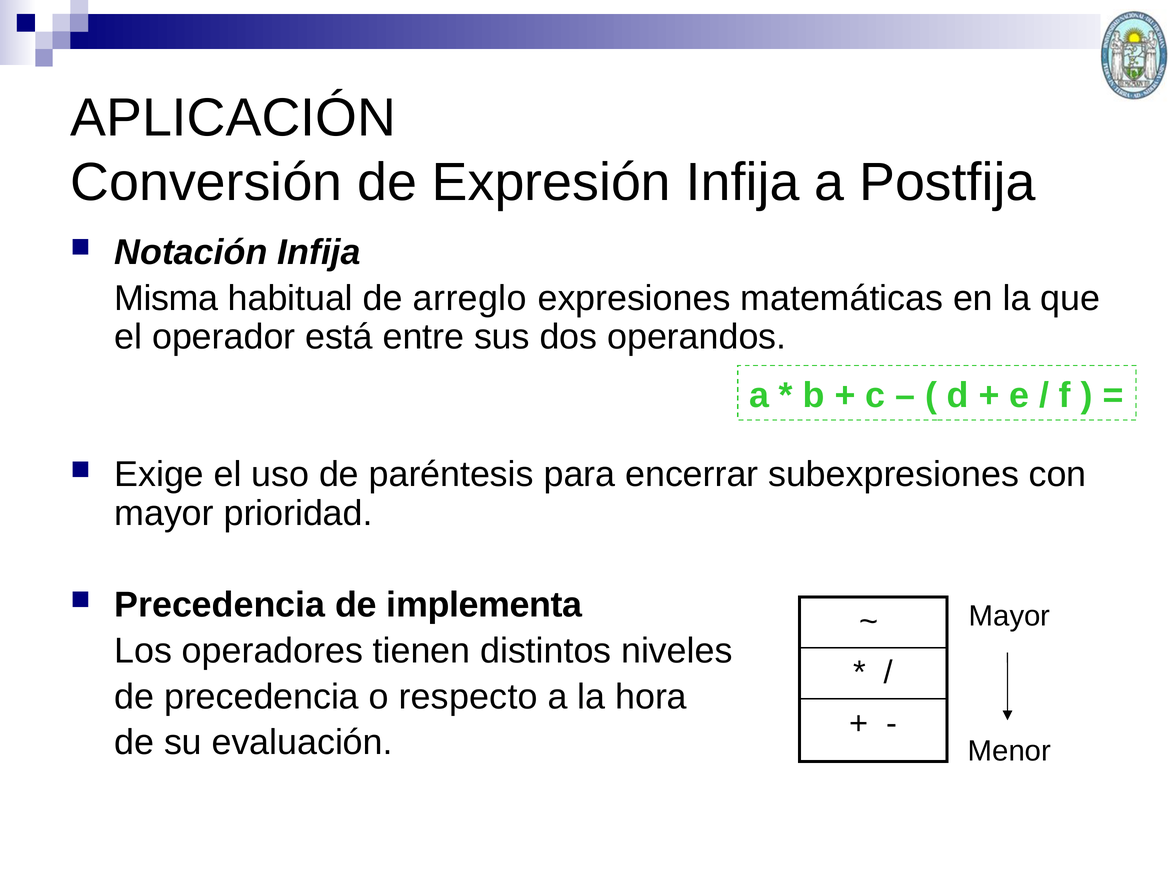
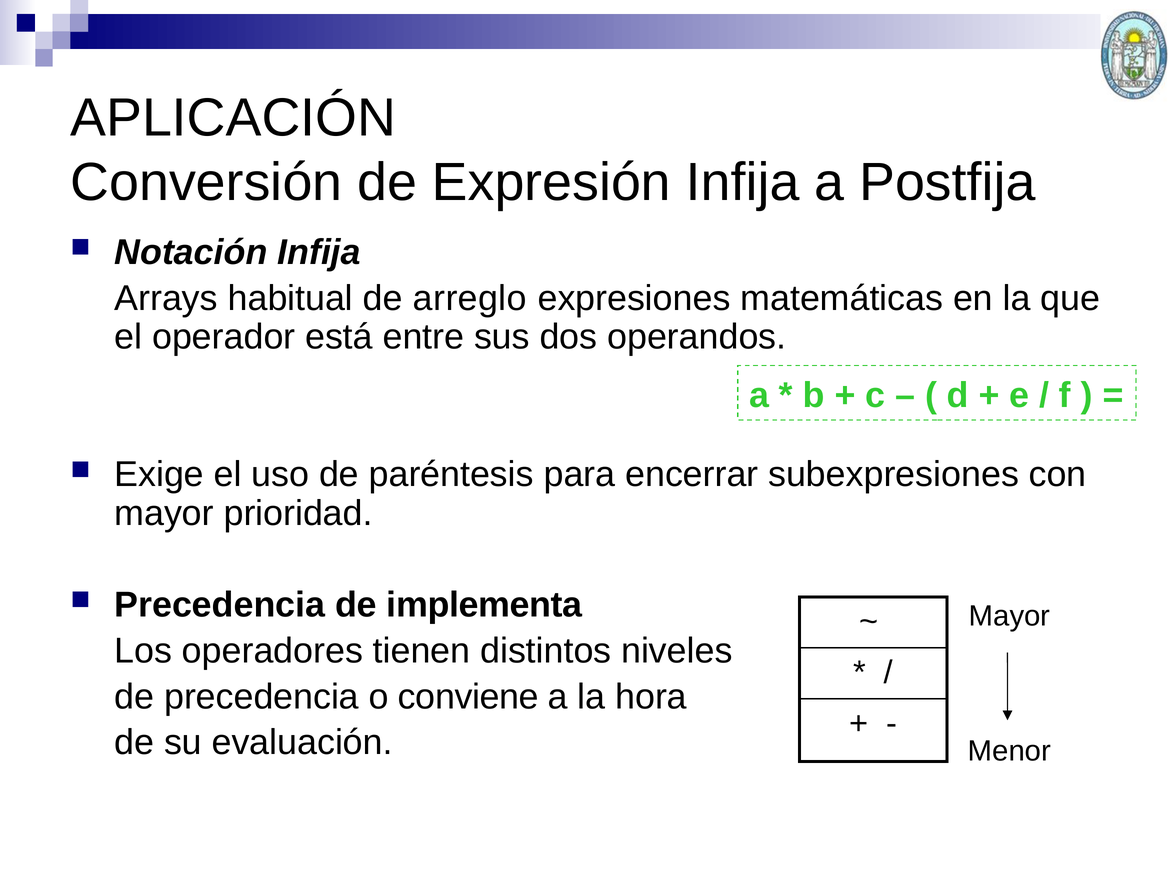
Misma: Misma -> Arrays
respecto: respecto -> conviene
